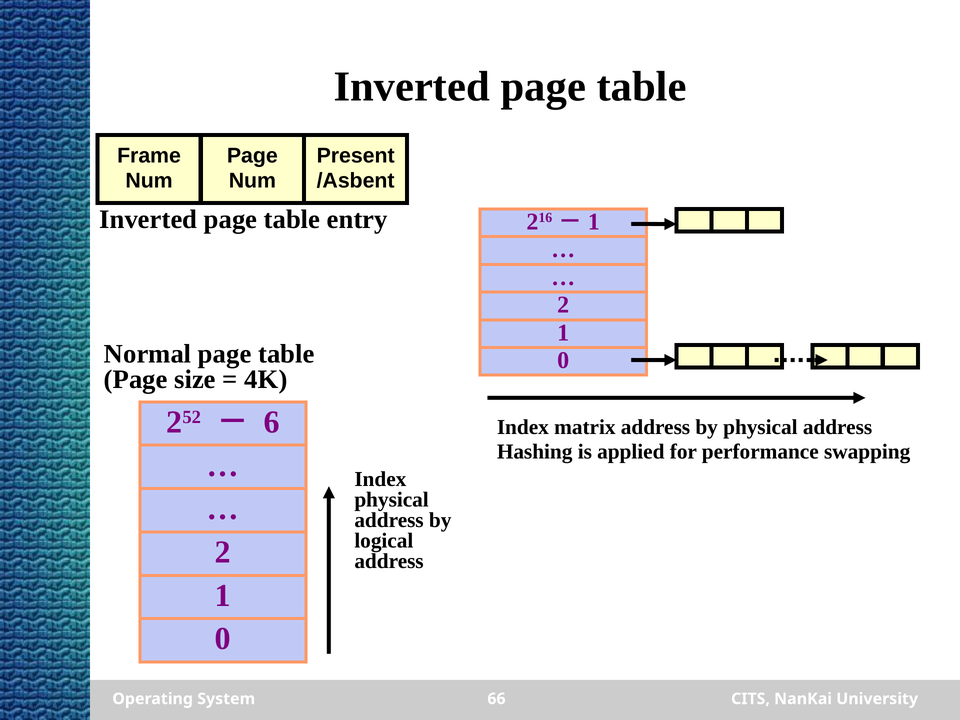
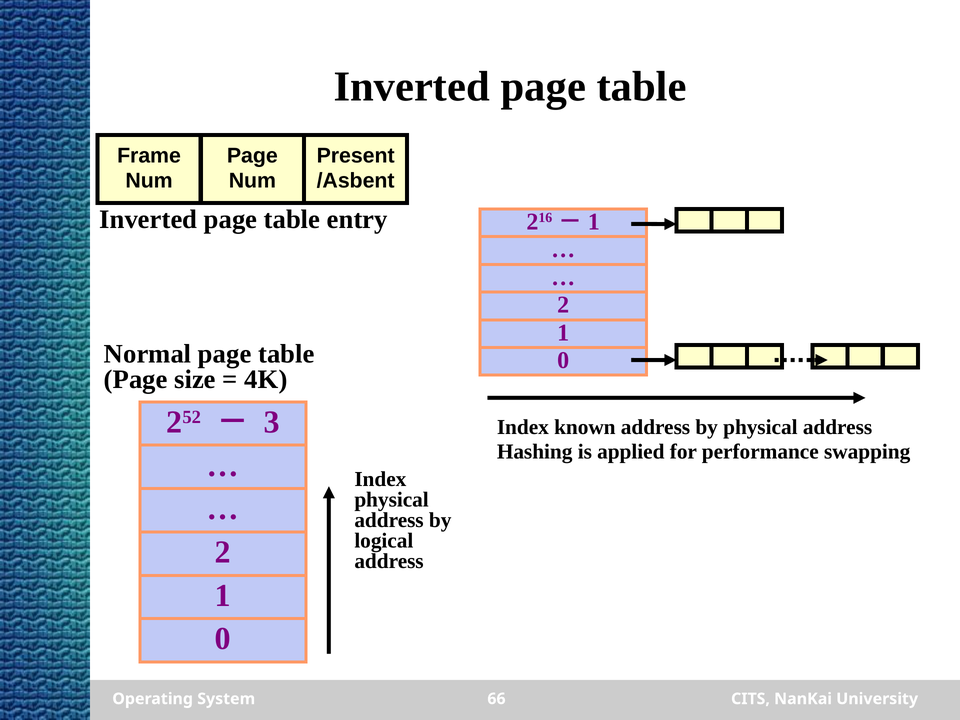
6: 6 -> 3
matrix: matrix -> known
